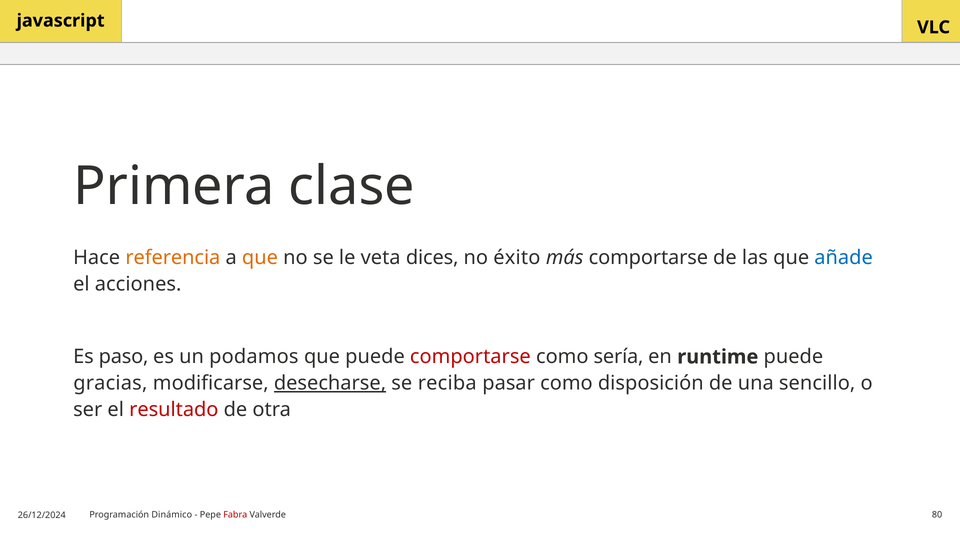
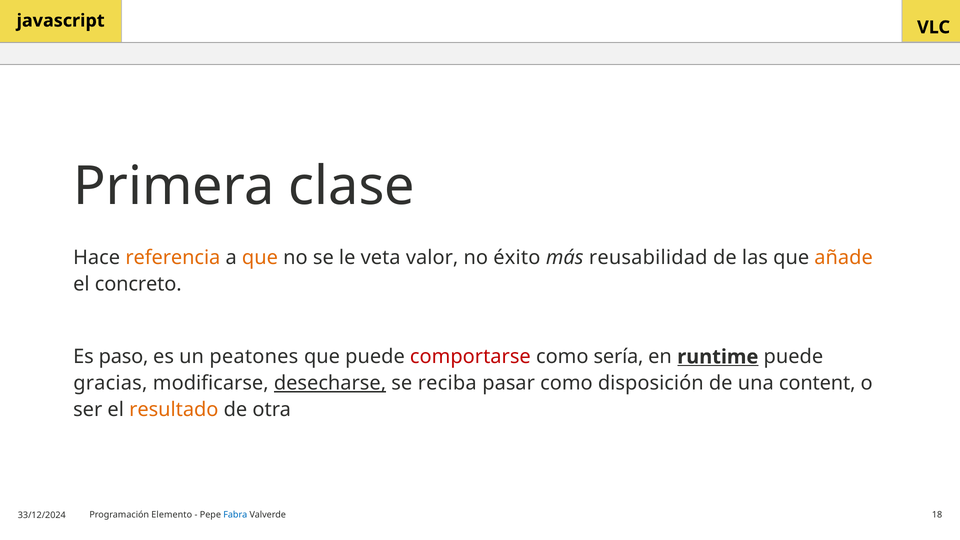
dices: dices -> valor
más comportarse: comportarse -> reusabilidad
añade colour: blue -> orange
acciones: acciones -> concreto
podamos: podamos -> peatones
runtime underline: none -> present
sencillo: sencillo -> content
resultado colour: red -> orange
Dinámico: Dinámico -> Elemento
Fabra colour: red -> blue
80: 80 -> 18
26/12/2024: 26/12/2024 -> 33/12/2024
